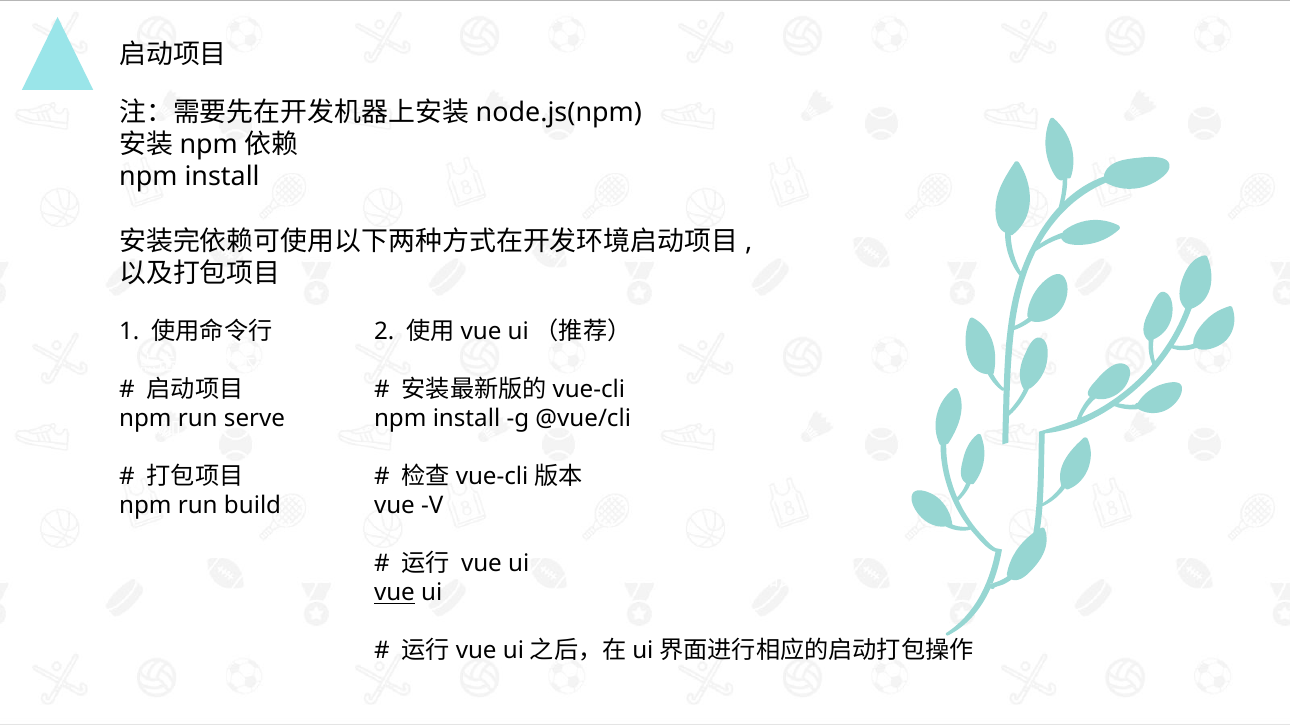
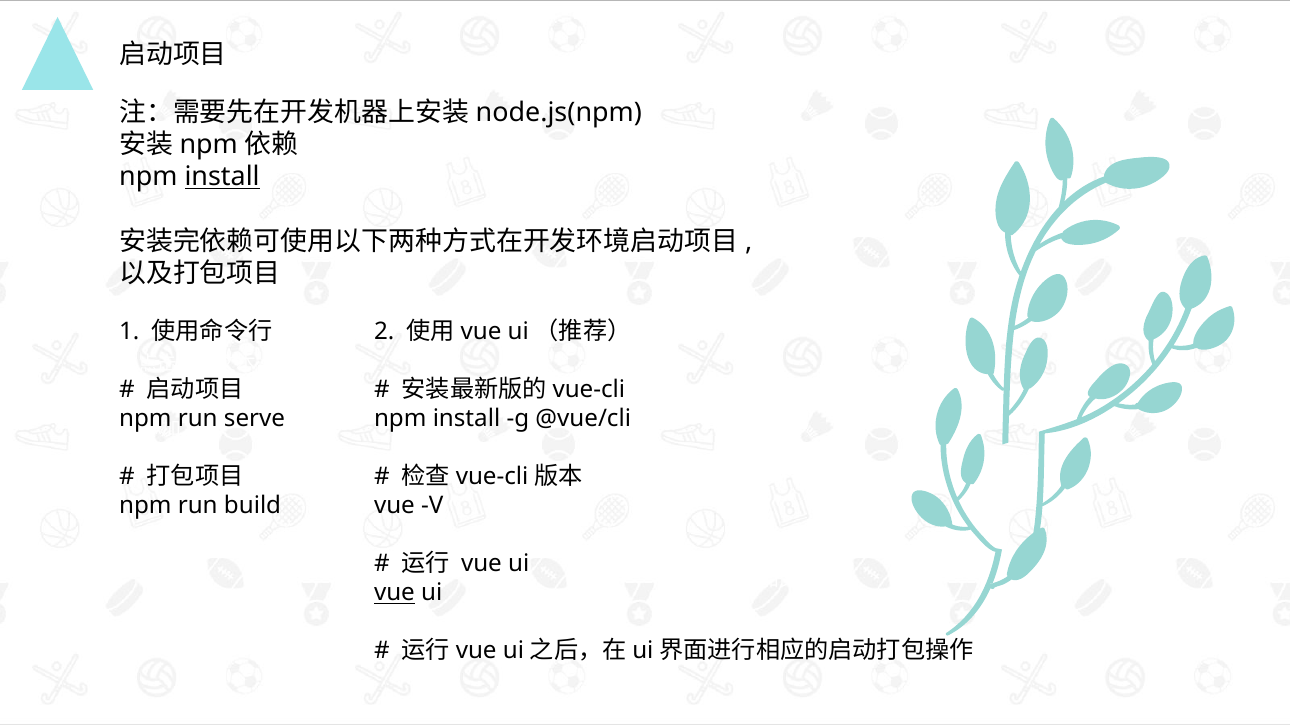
install at (222, 177) underline: none -> present
